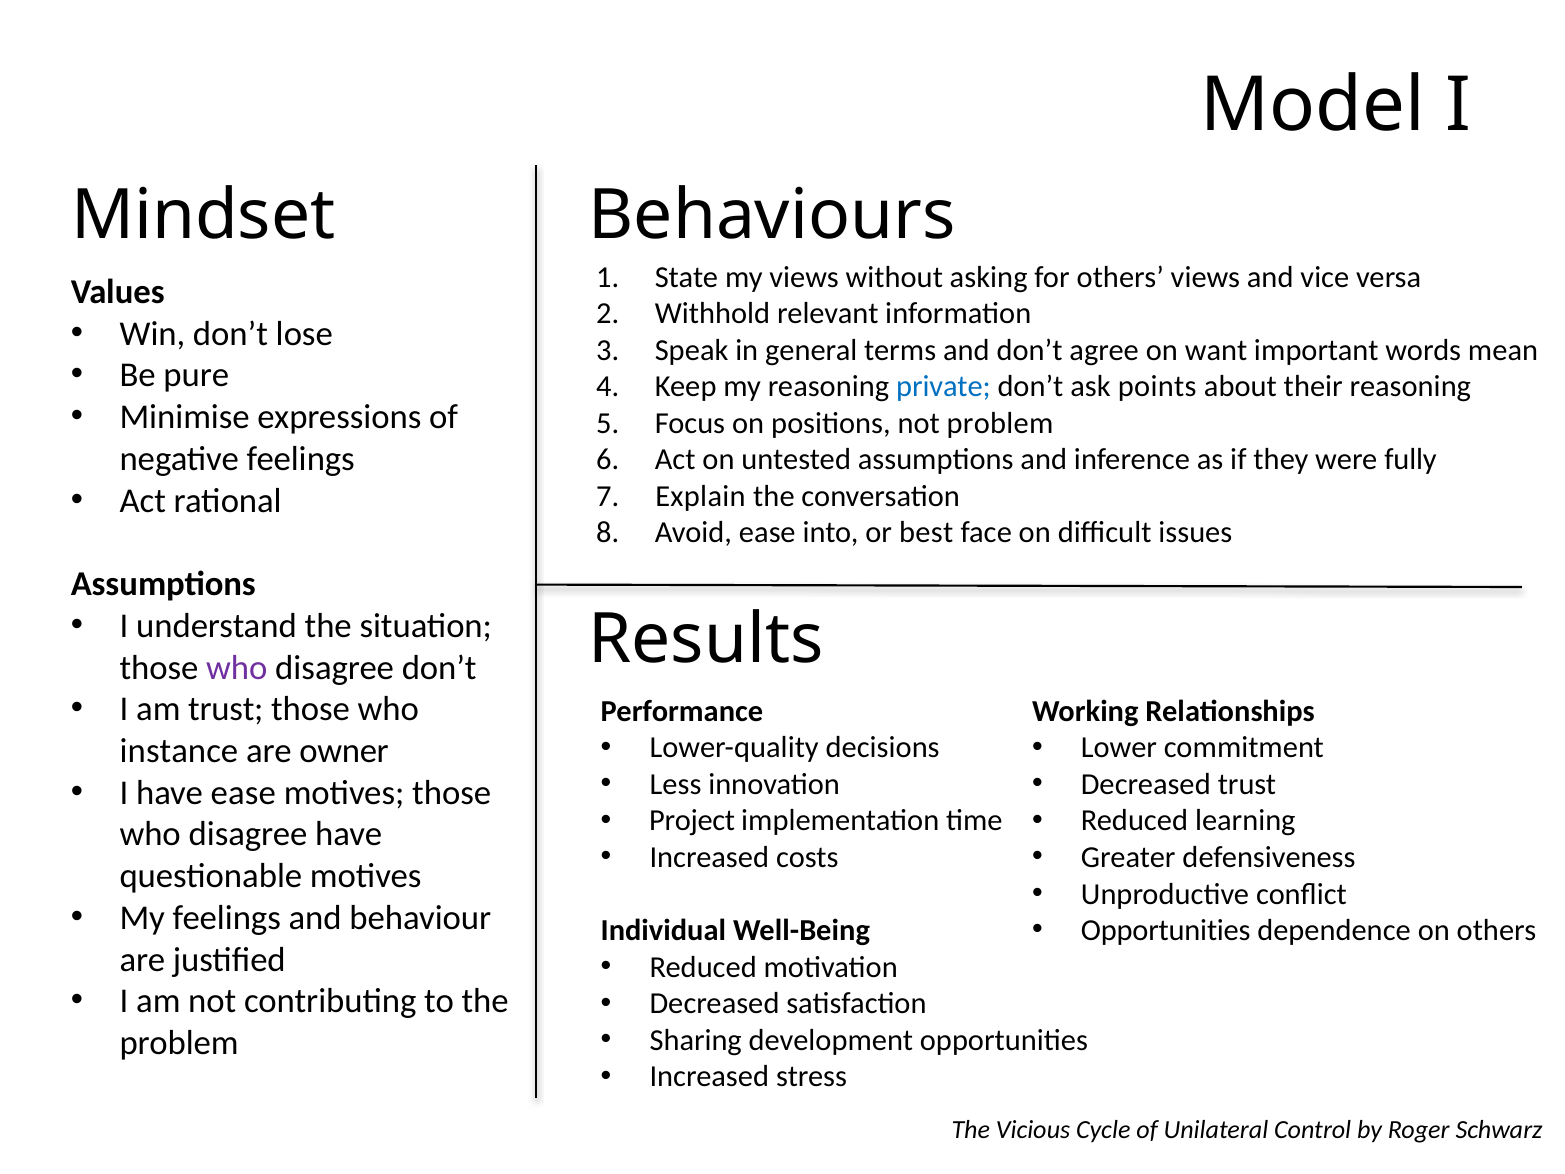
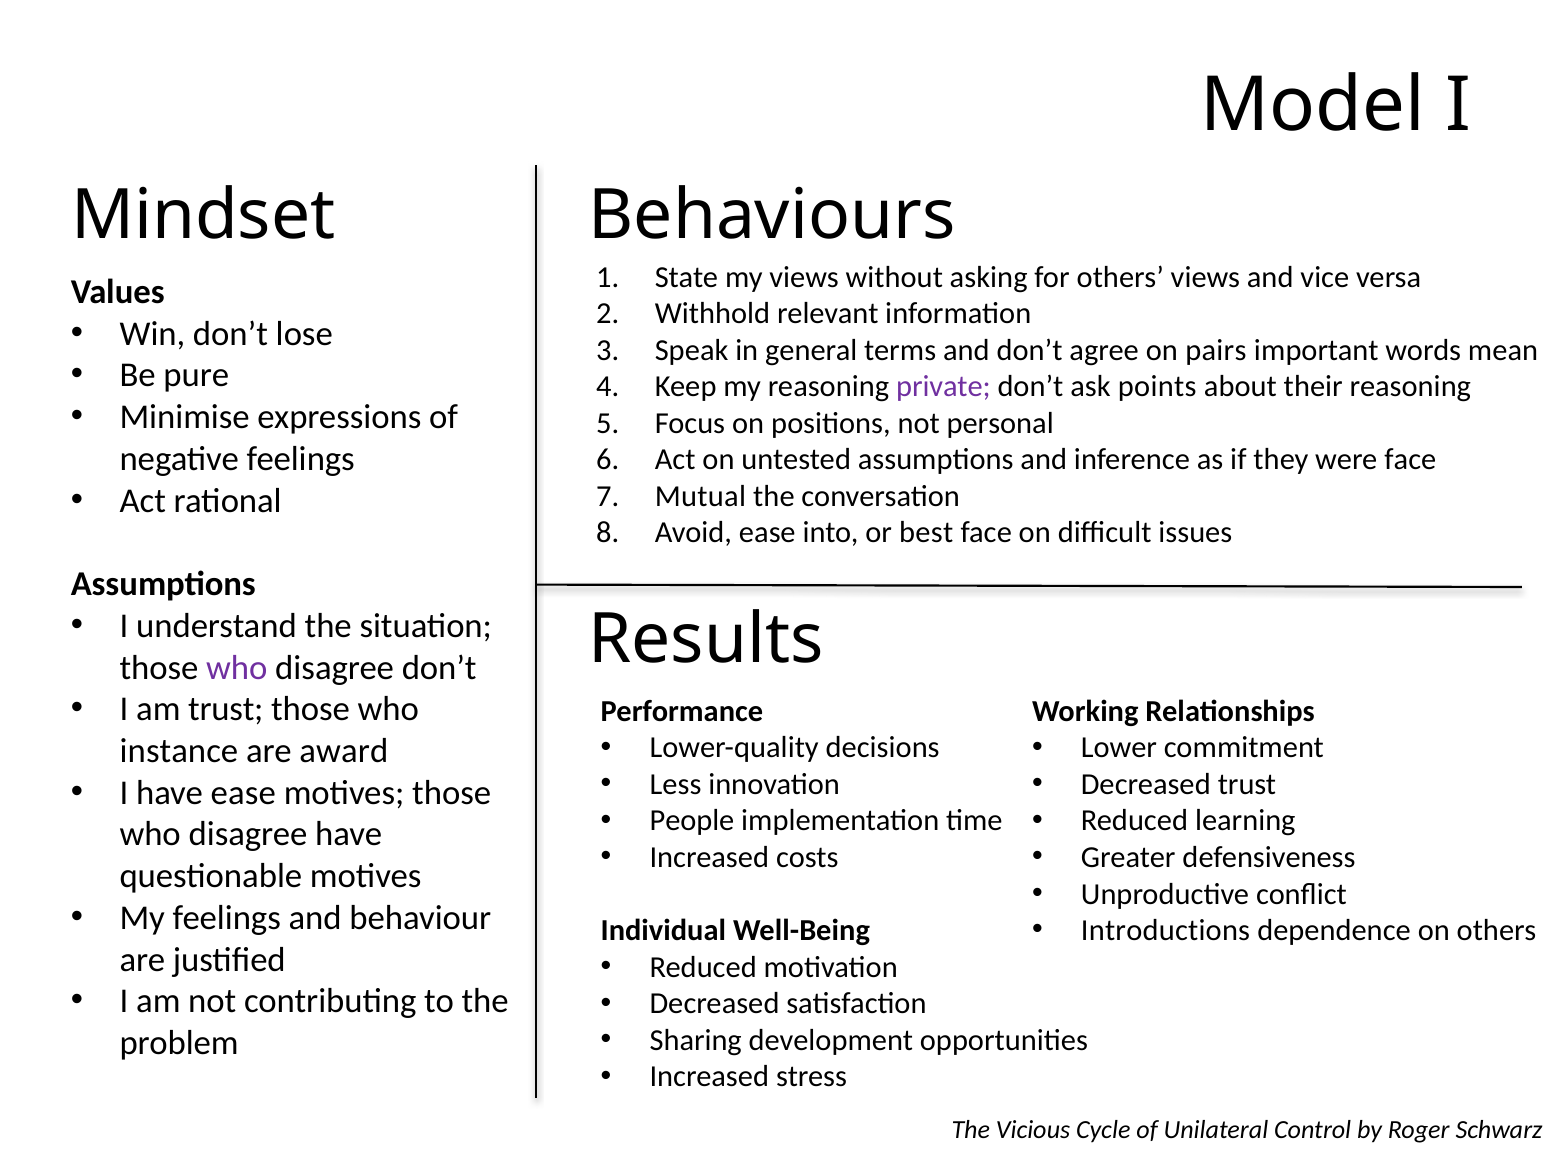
want: want -> pairs
private colour: blue -> purple
not problem: problem -> personal
were fully: fully -> face
Explain: Explain -> Mutual
owner: owner -> award
Project: Project -> People
Opportunities at (1166, 930): Opportunities -> Introductions
